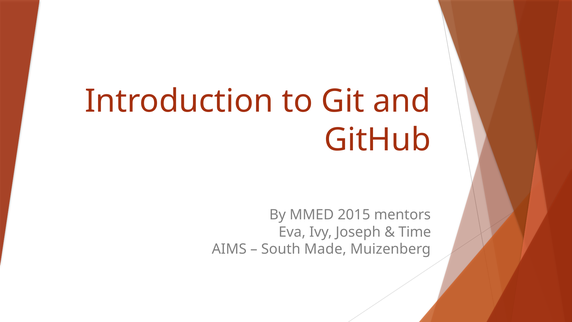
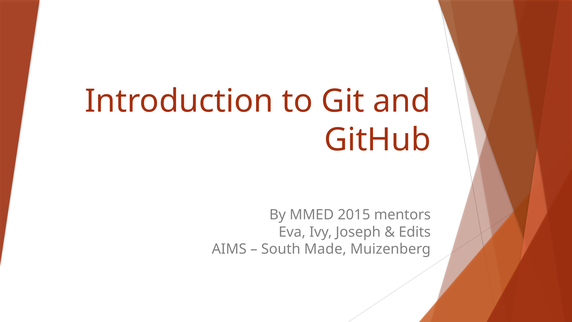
Time: Time -> Edits
